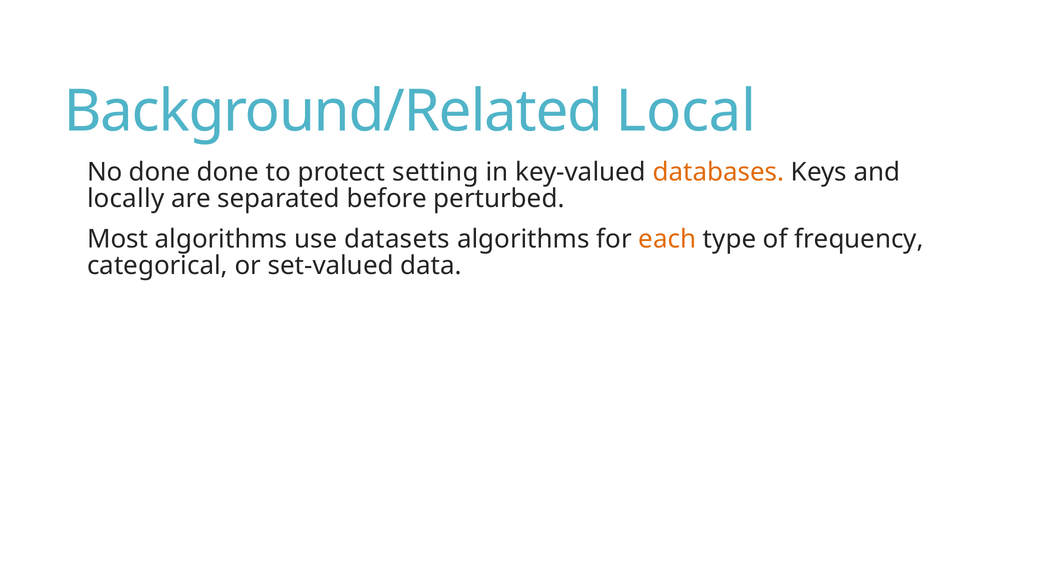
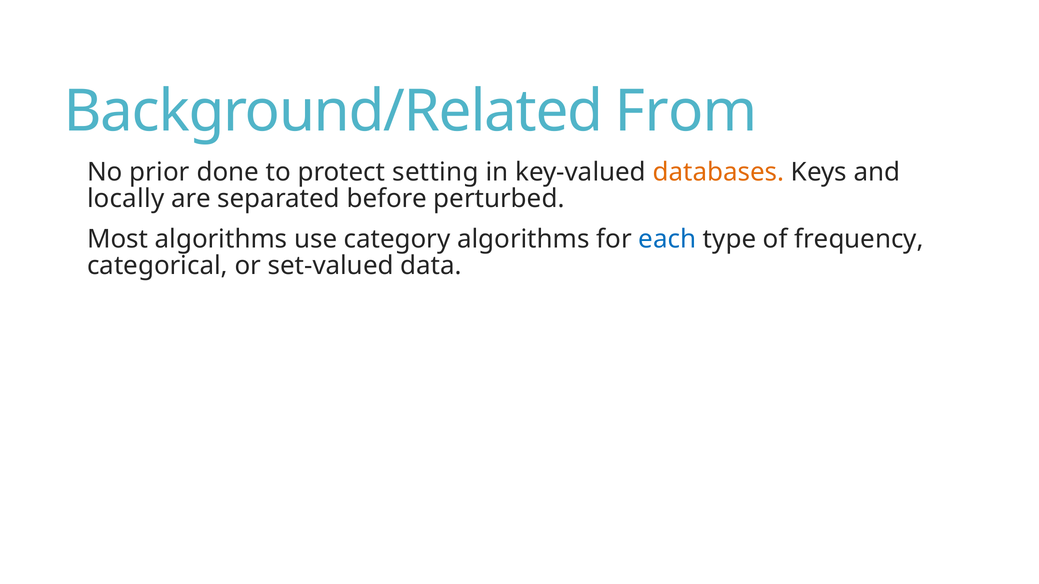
Local: Local -> From
No done: done -> prior
datasets: datasets -> category
each colour: orange -> blue
